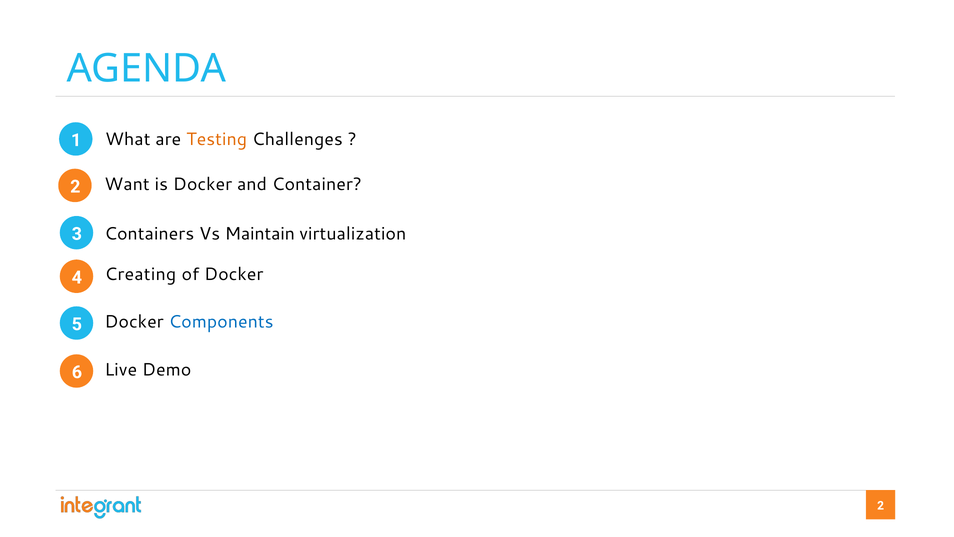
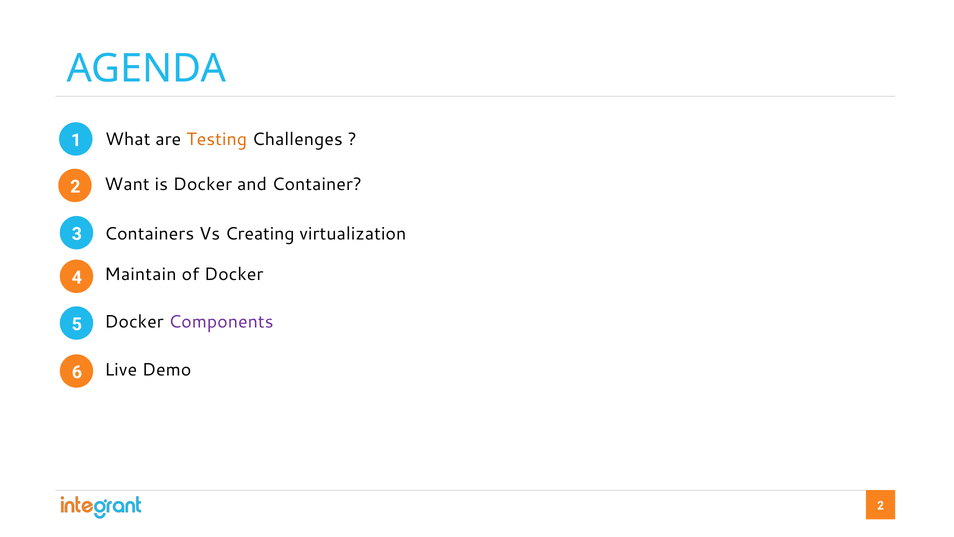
Maintain: Maintain -> Creating
Creating: Creating -> Maintain
Components colour: blue -> purple
